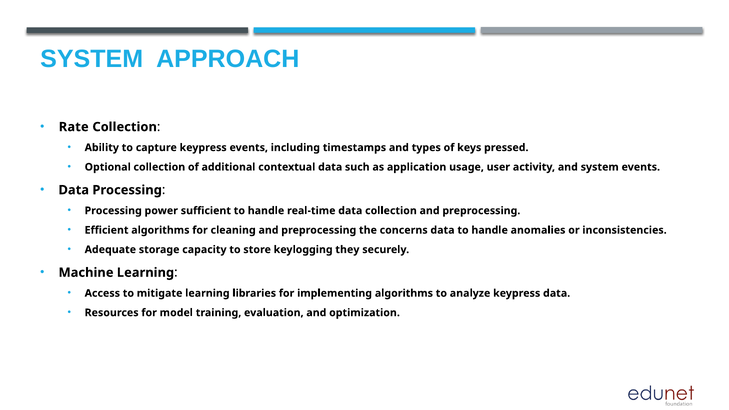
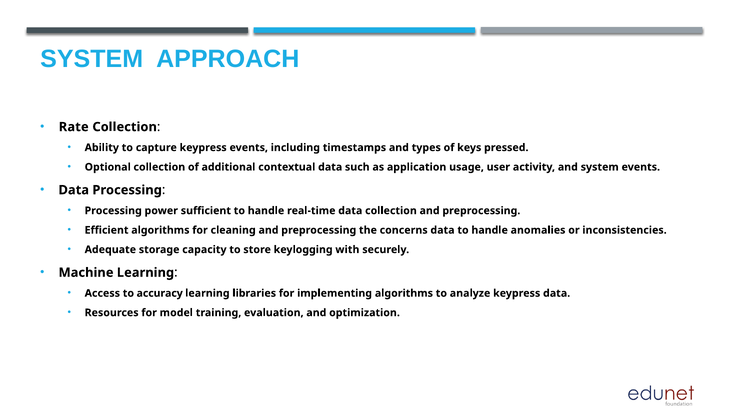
they: they -> with
mitigate: mitigate -> accuracy
